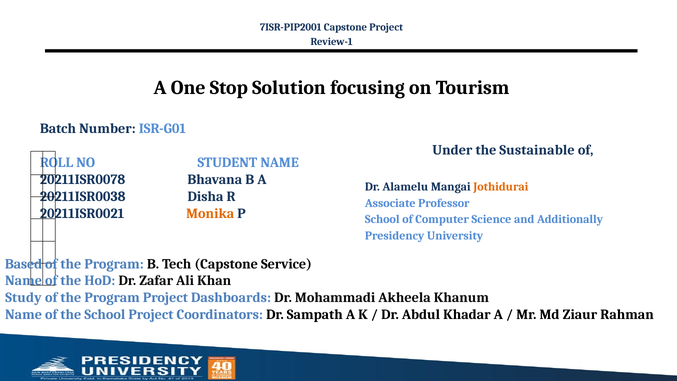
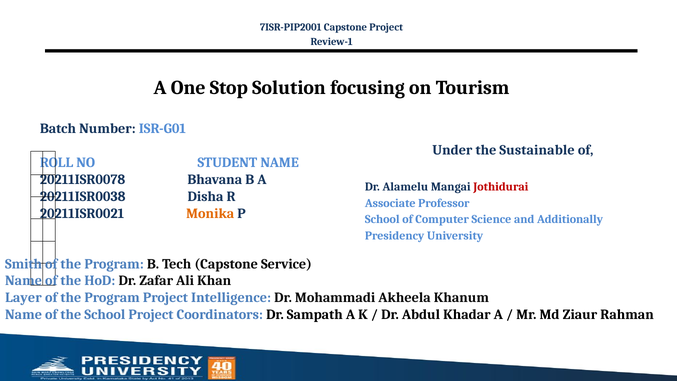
Jothidurai colour: orange -> red
Based: Based -> Smith
Study: Study -> Layer
Dashboards: Dashboards -> Intelligence
